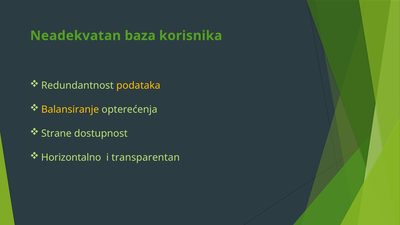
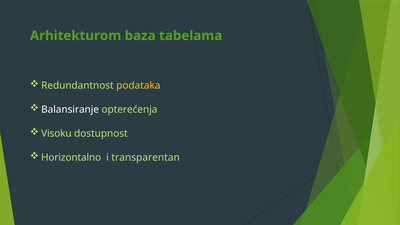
Neadekvatan: Neadekvatan -> Arhitekturom
korisnika: korisnika -> tabelama
Balansiranje colour: yellow -> white
Strane: Strane -> Visoku
